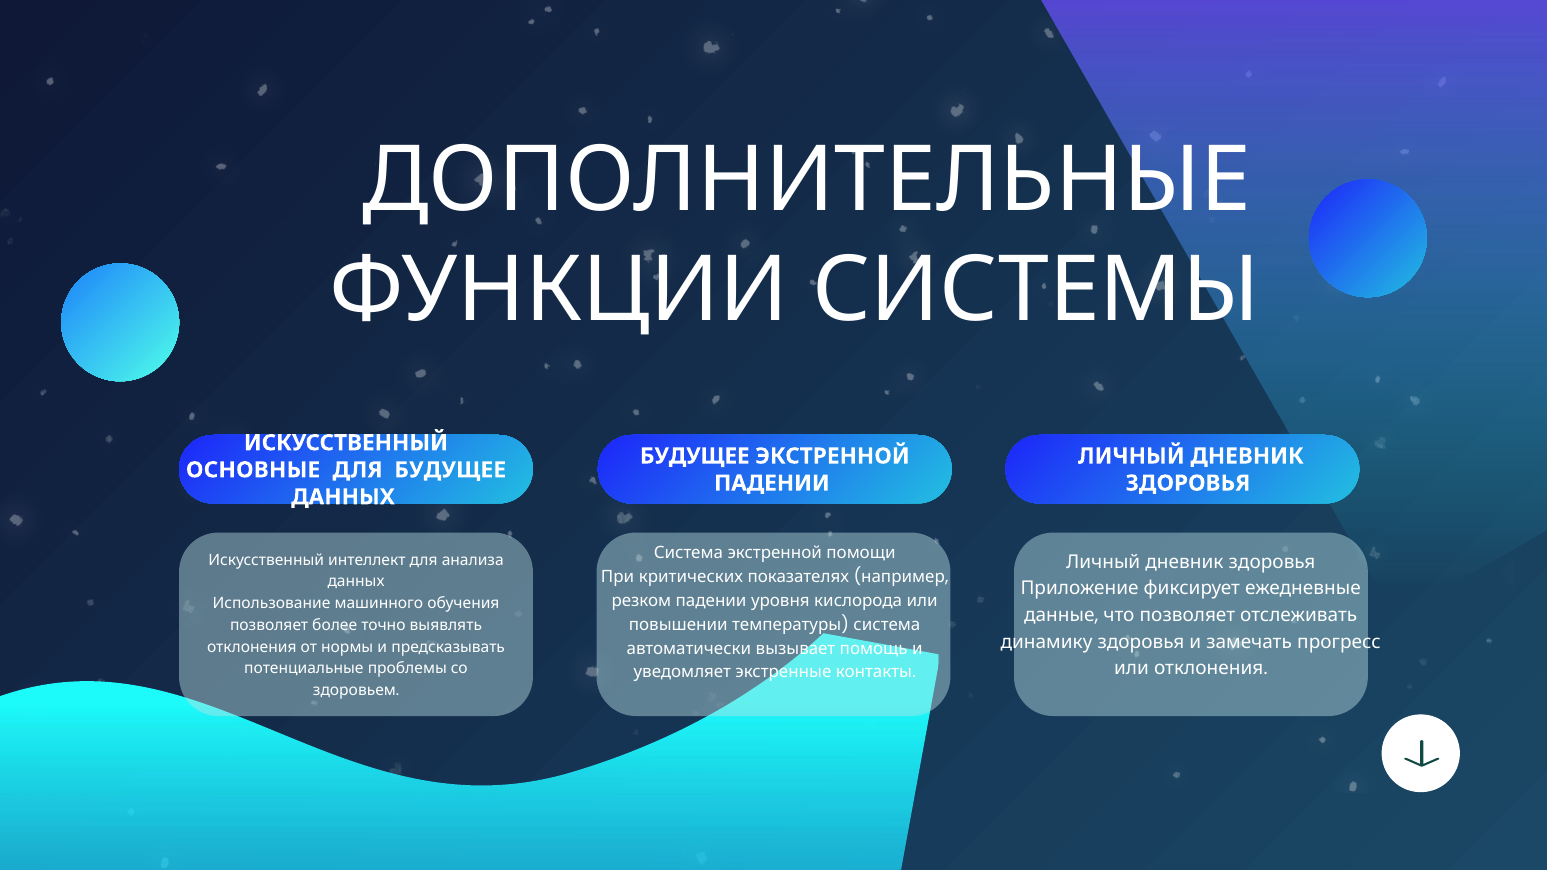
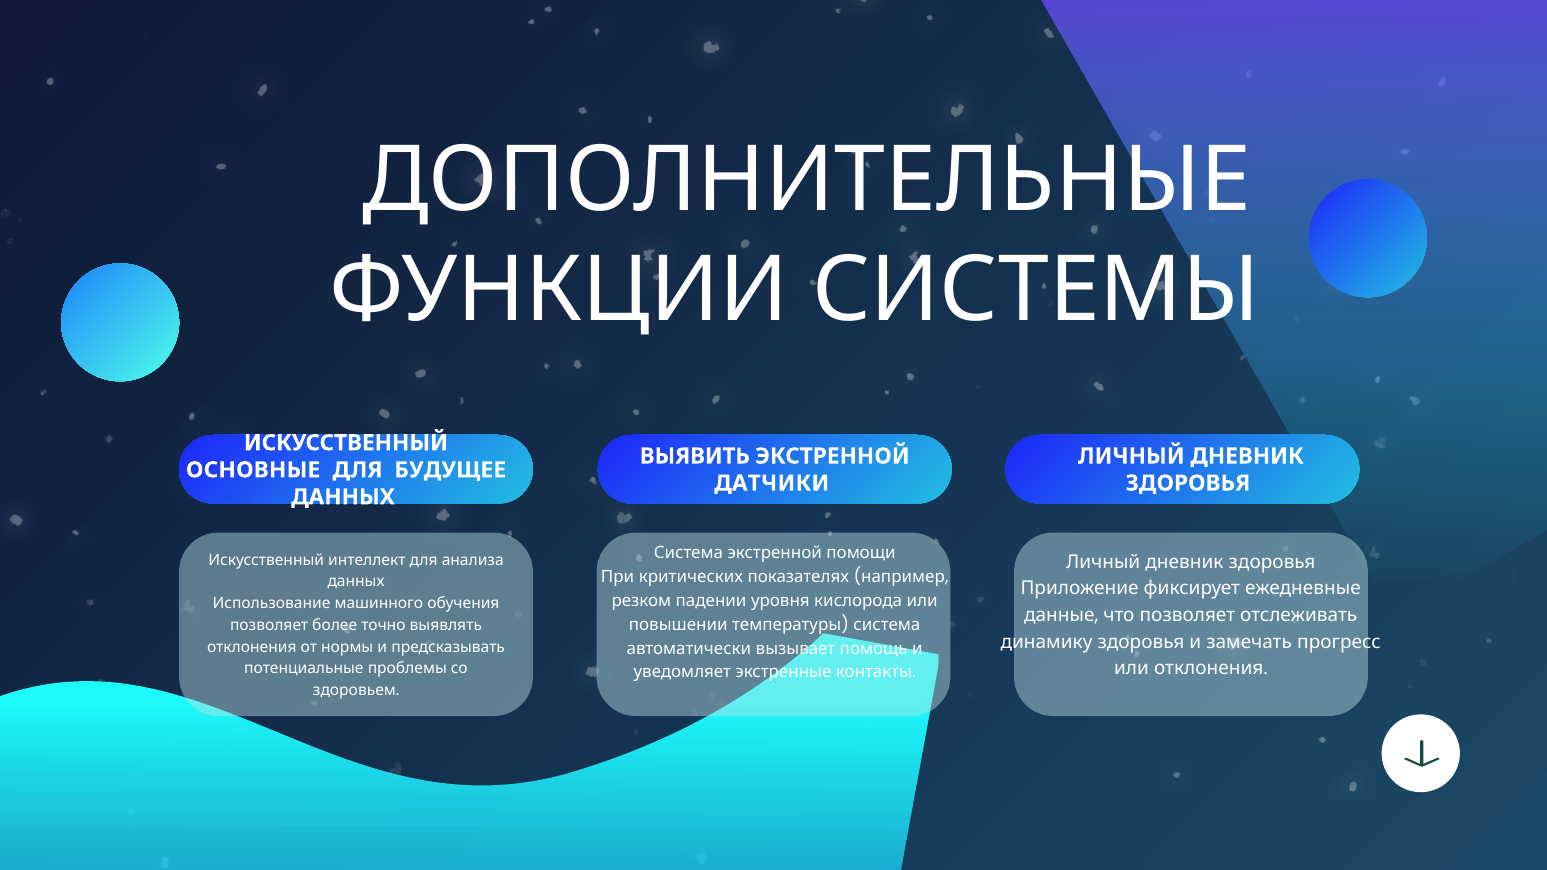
БУДУЩЕЕ at (695, 456): БУДУЩЕЕ -> ВЫЯВИТЬ
ПАДЕНИИ at (772, 483): ПАДЕНИИ -> ДАТЧИКИ
